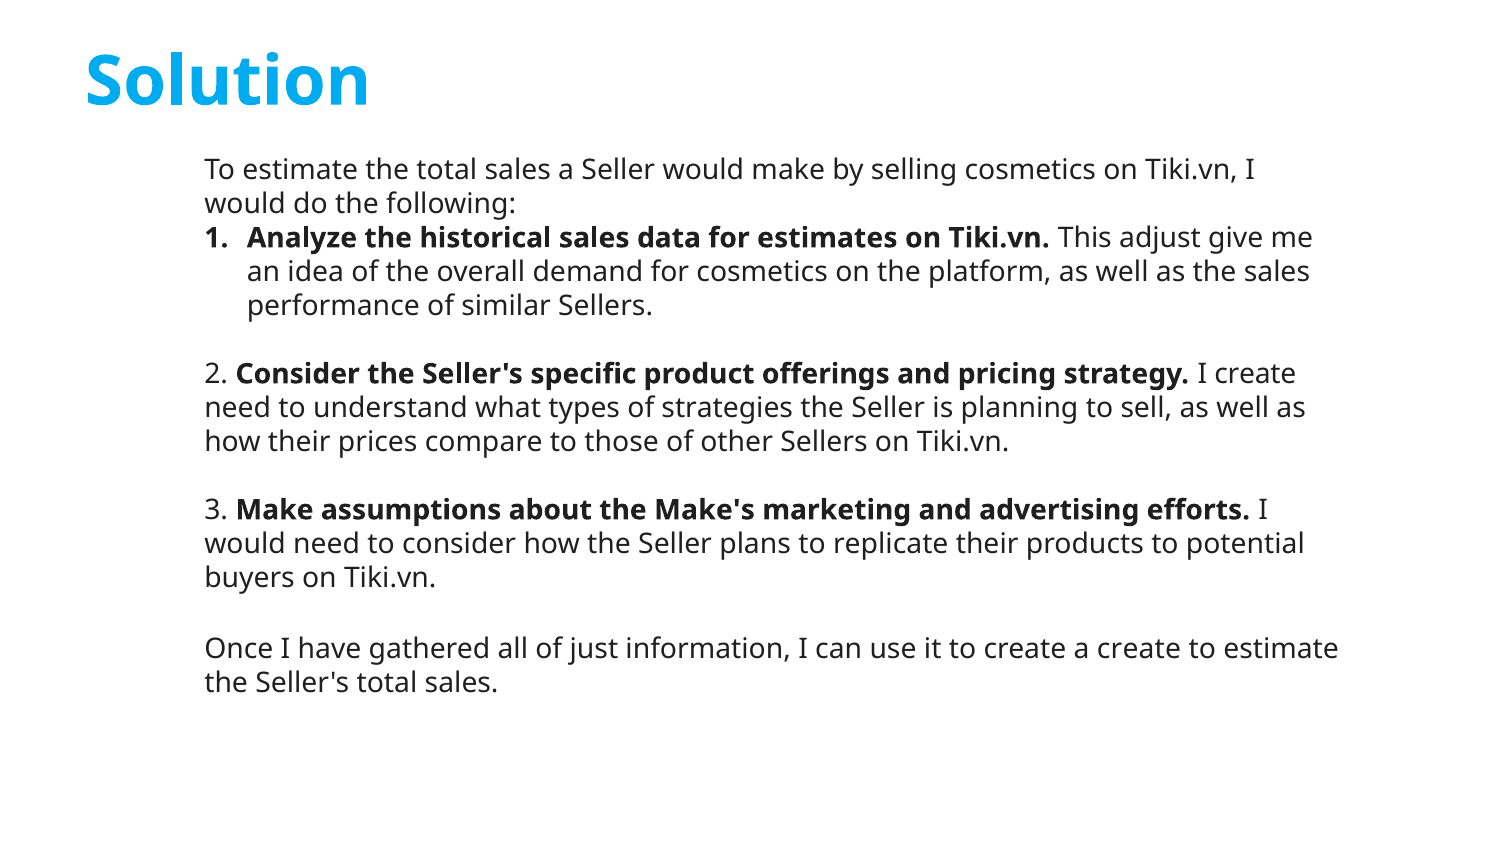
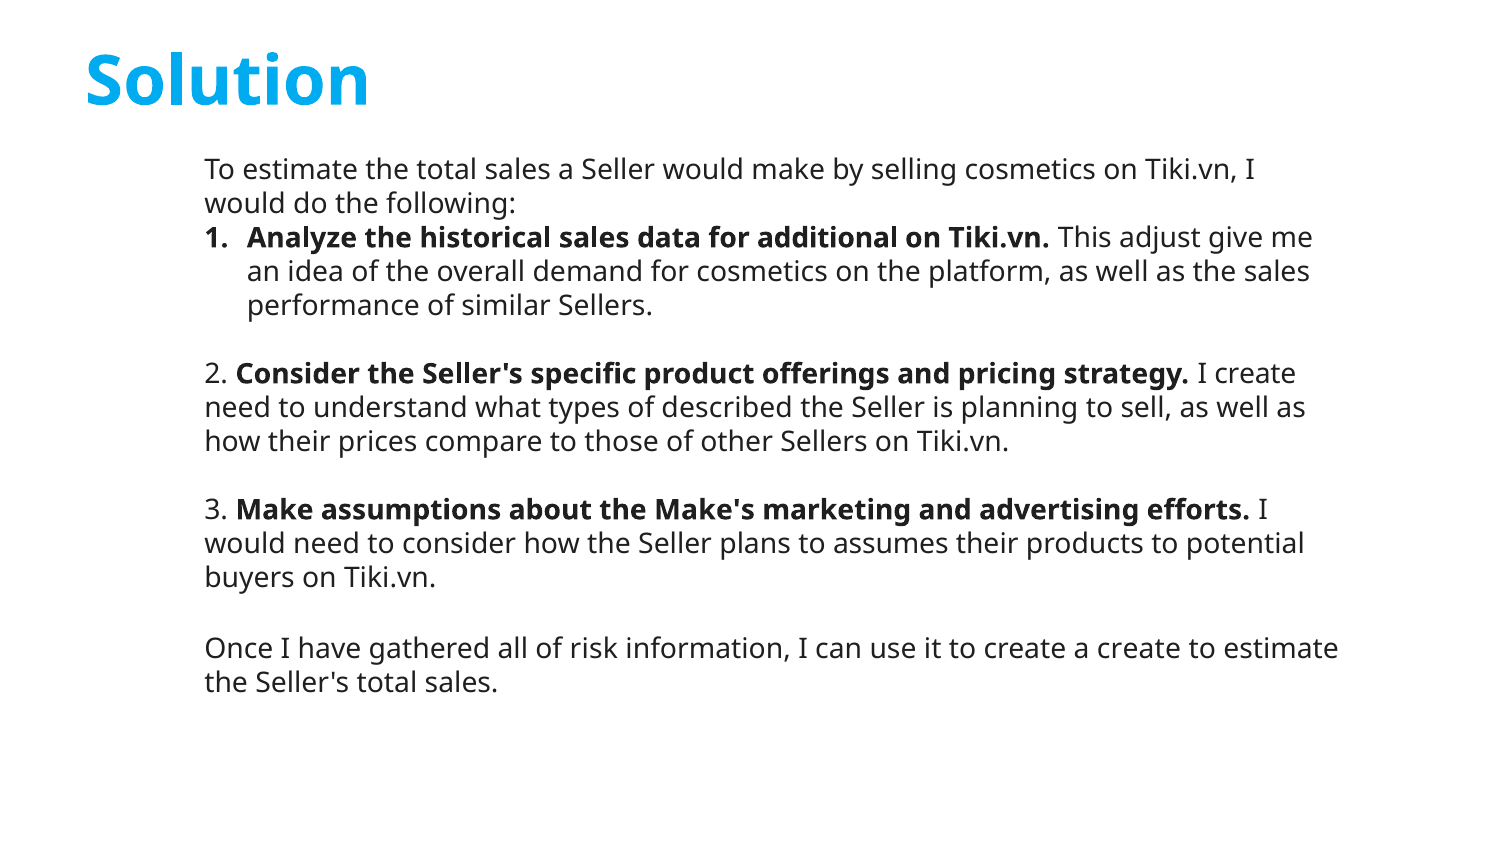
estimates: estimates -> additional
strategies: strategies -> described
replicate: replicate -> assumes
just: just -> risk
